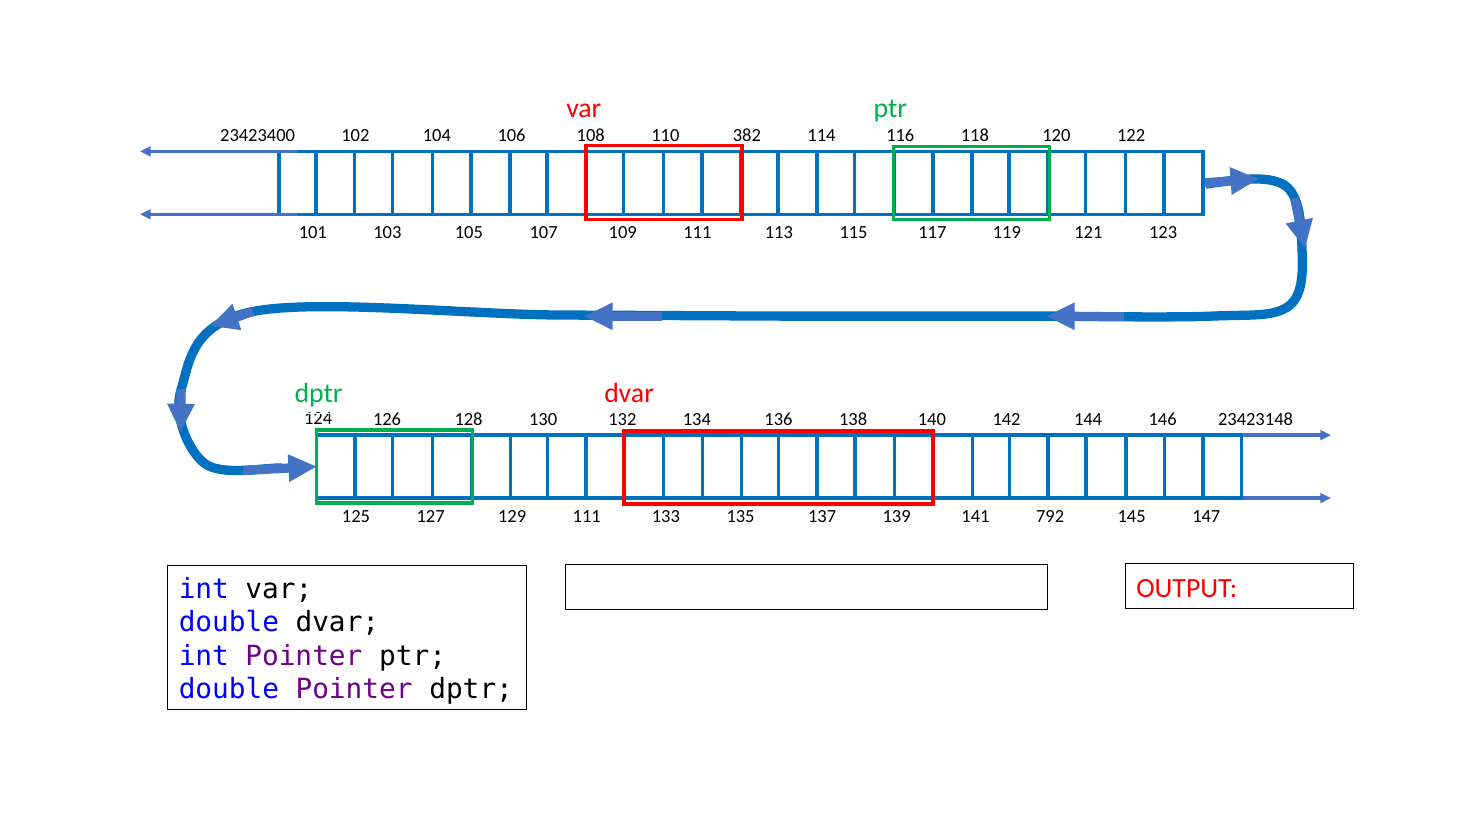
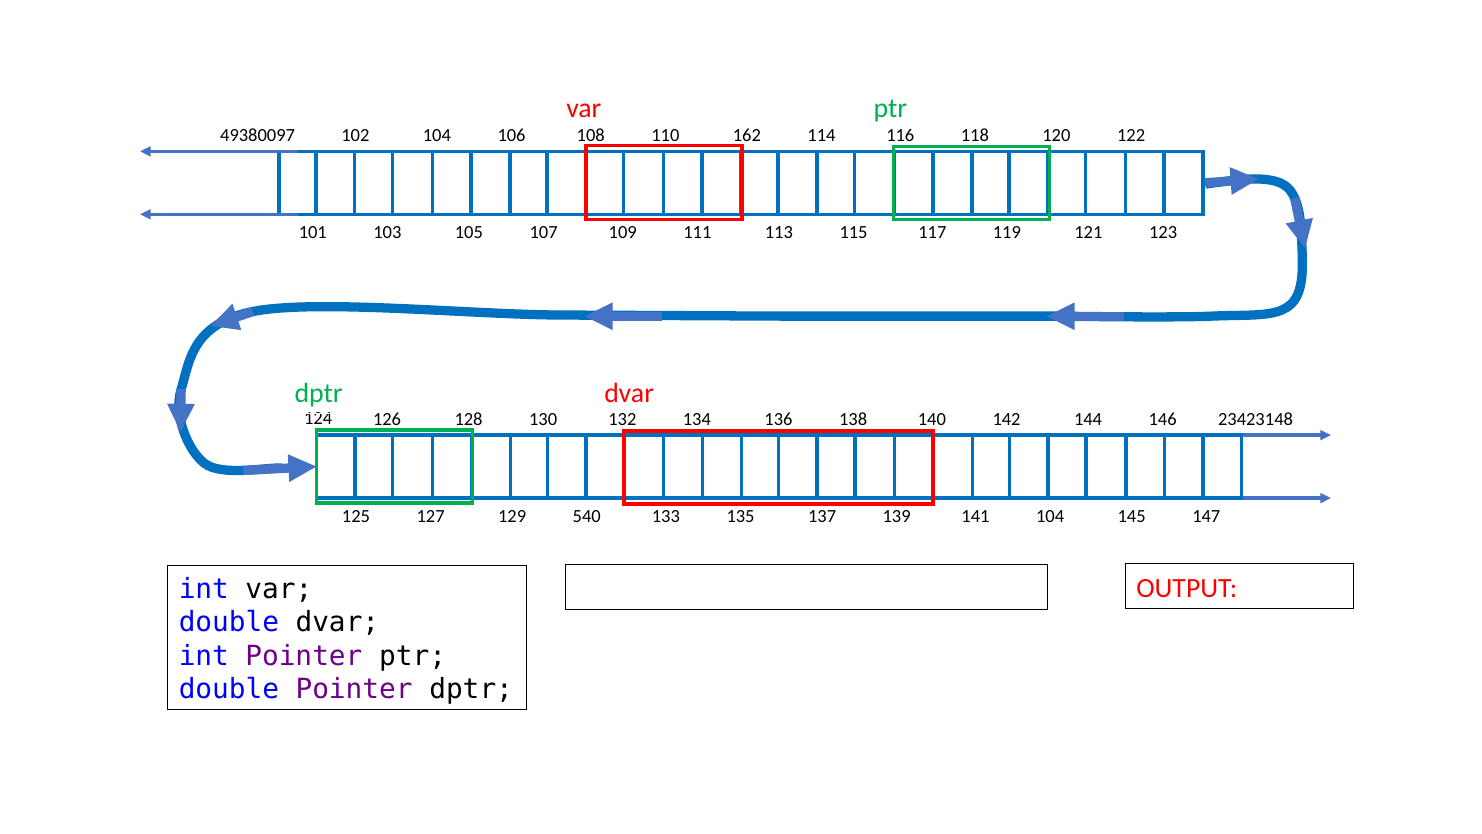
23423400: 23423400 -> 49380097
382: 382 -> 162
129 111: 111 -> 540
141 792: 792 -> 104
